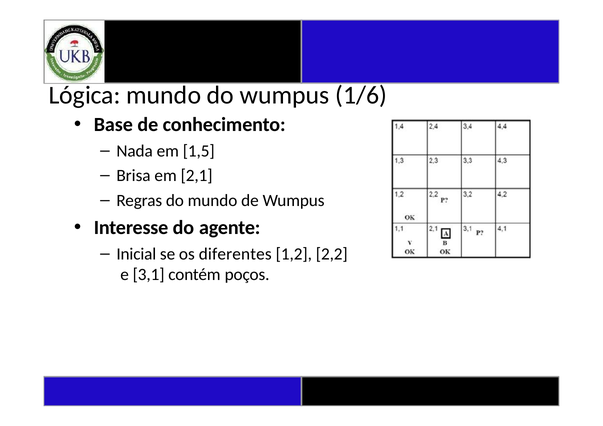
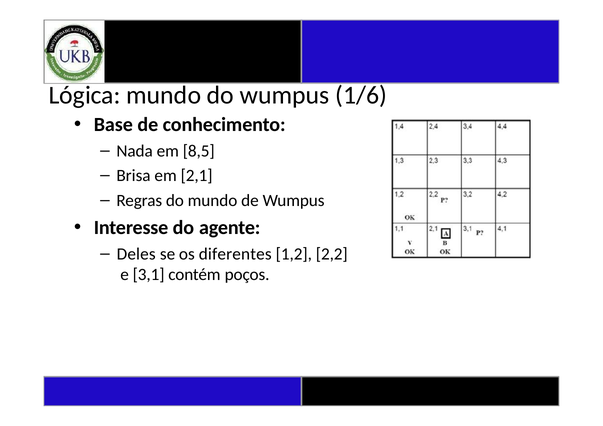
1,5: 1,5 -> 8,5
Inicial: Inicial -> Deles
